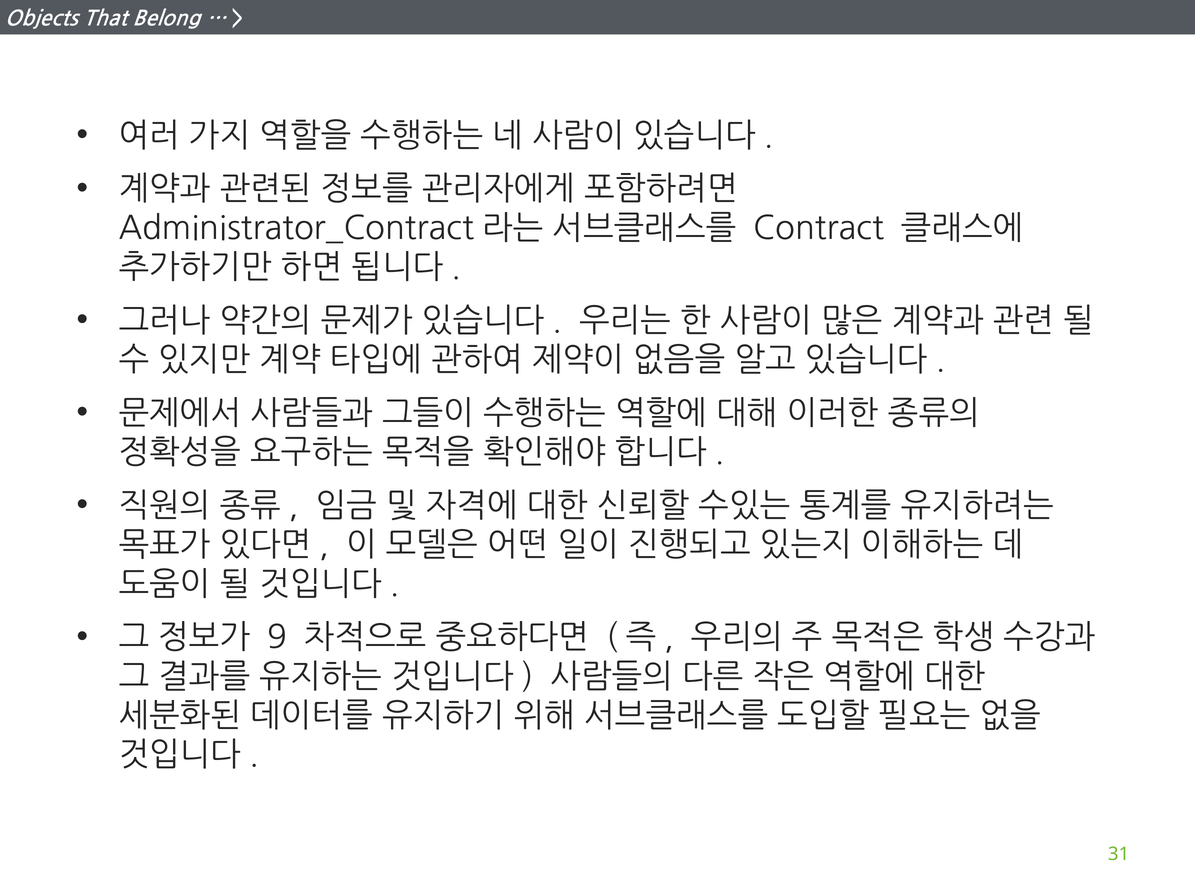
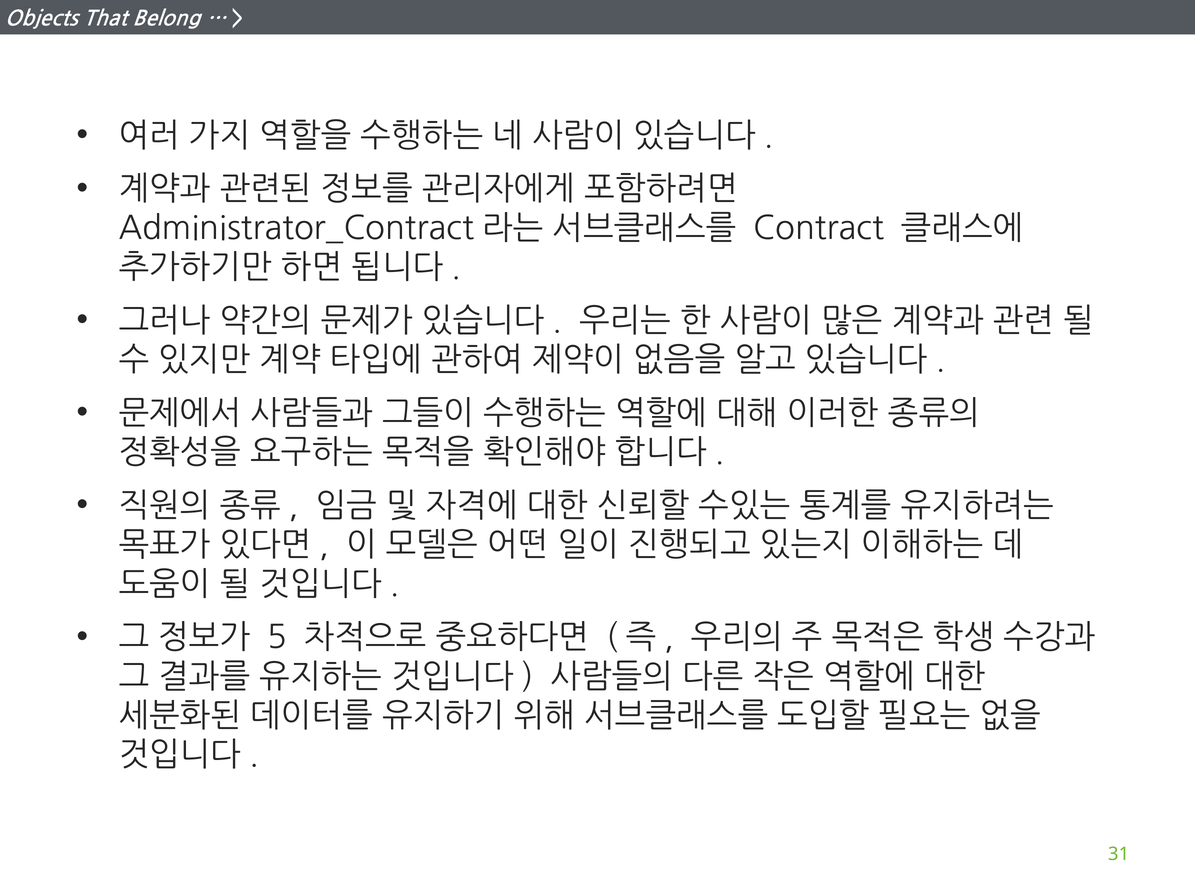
9: 9 -> 5
